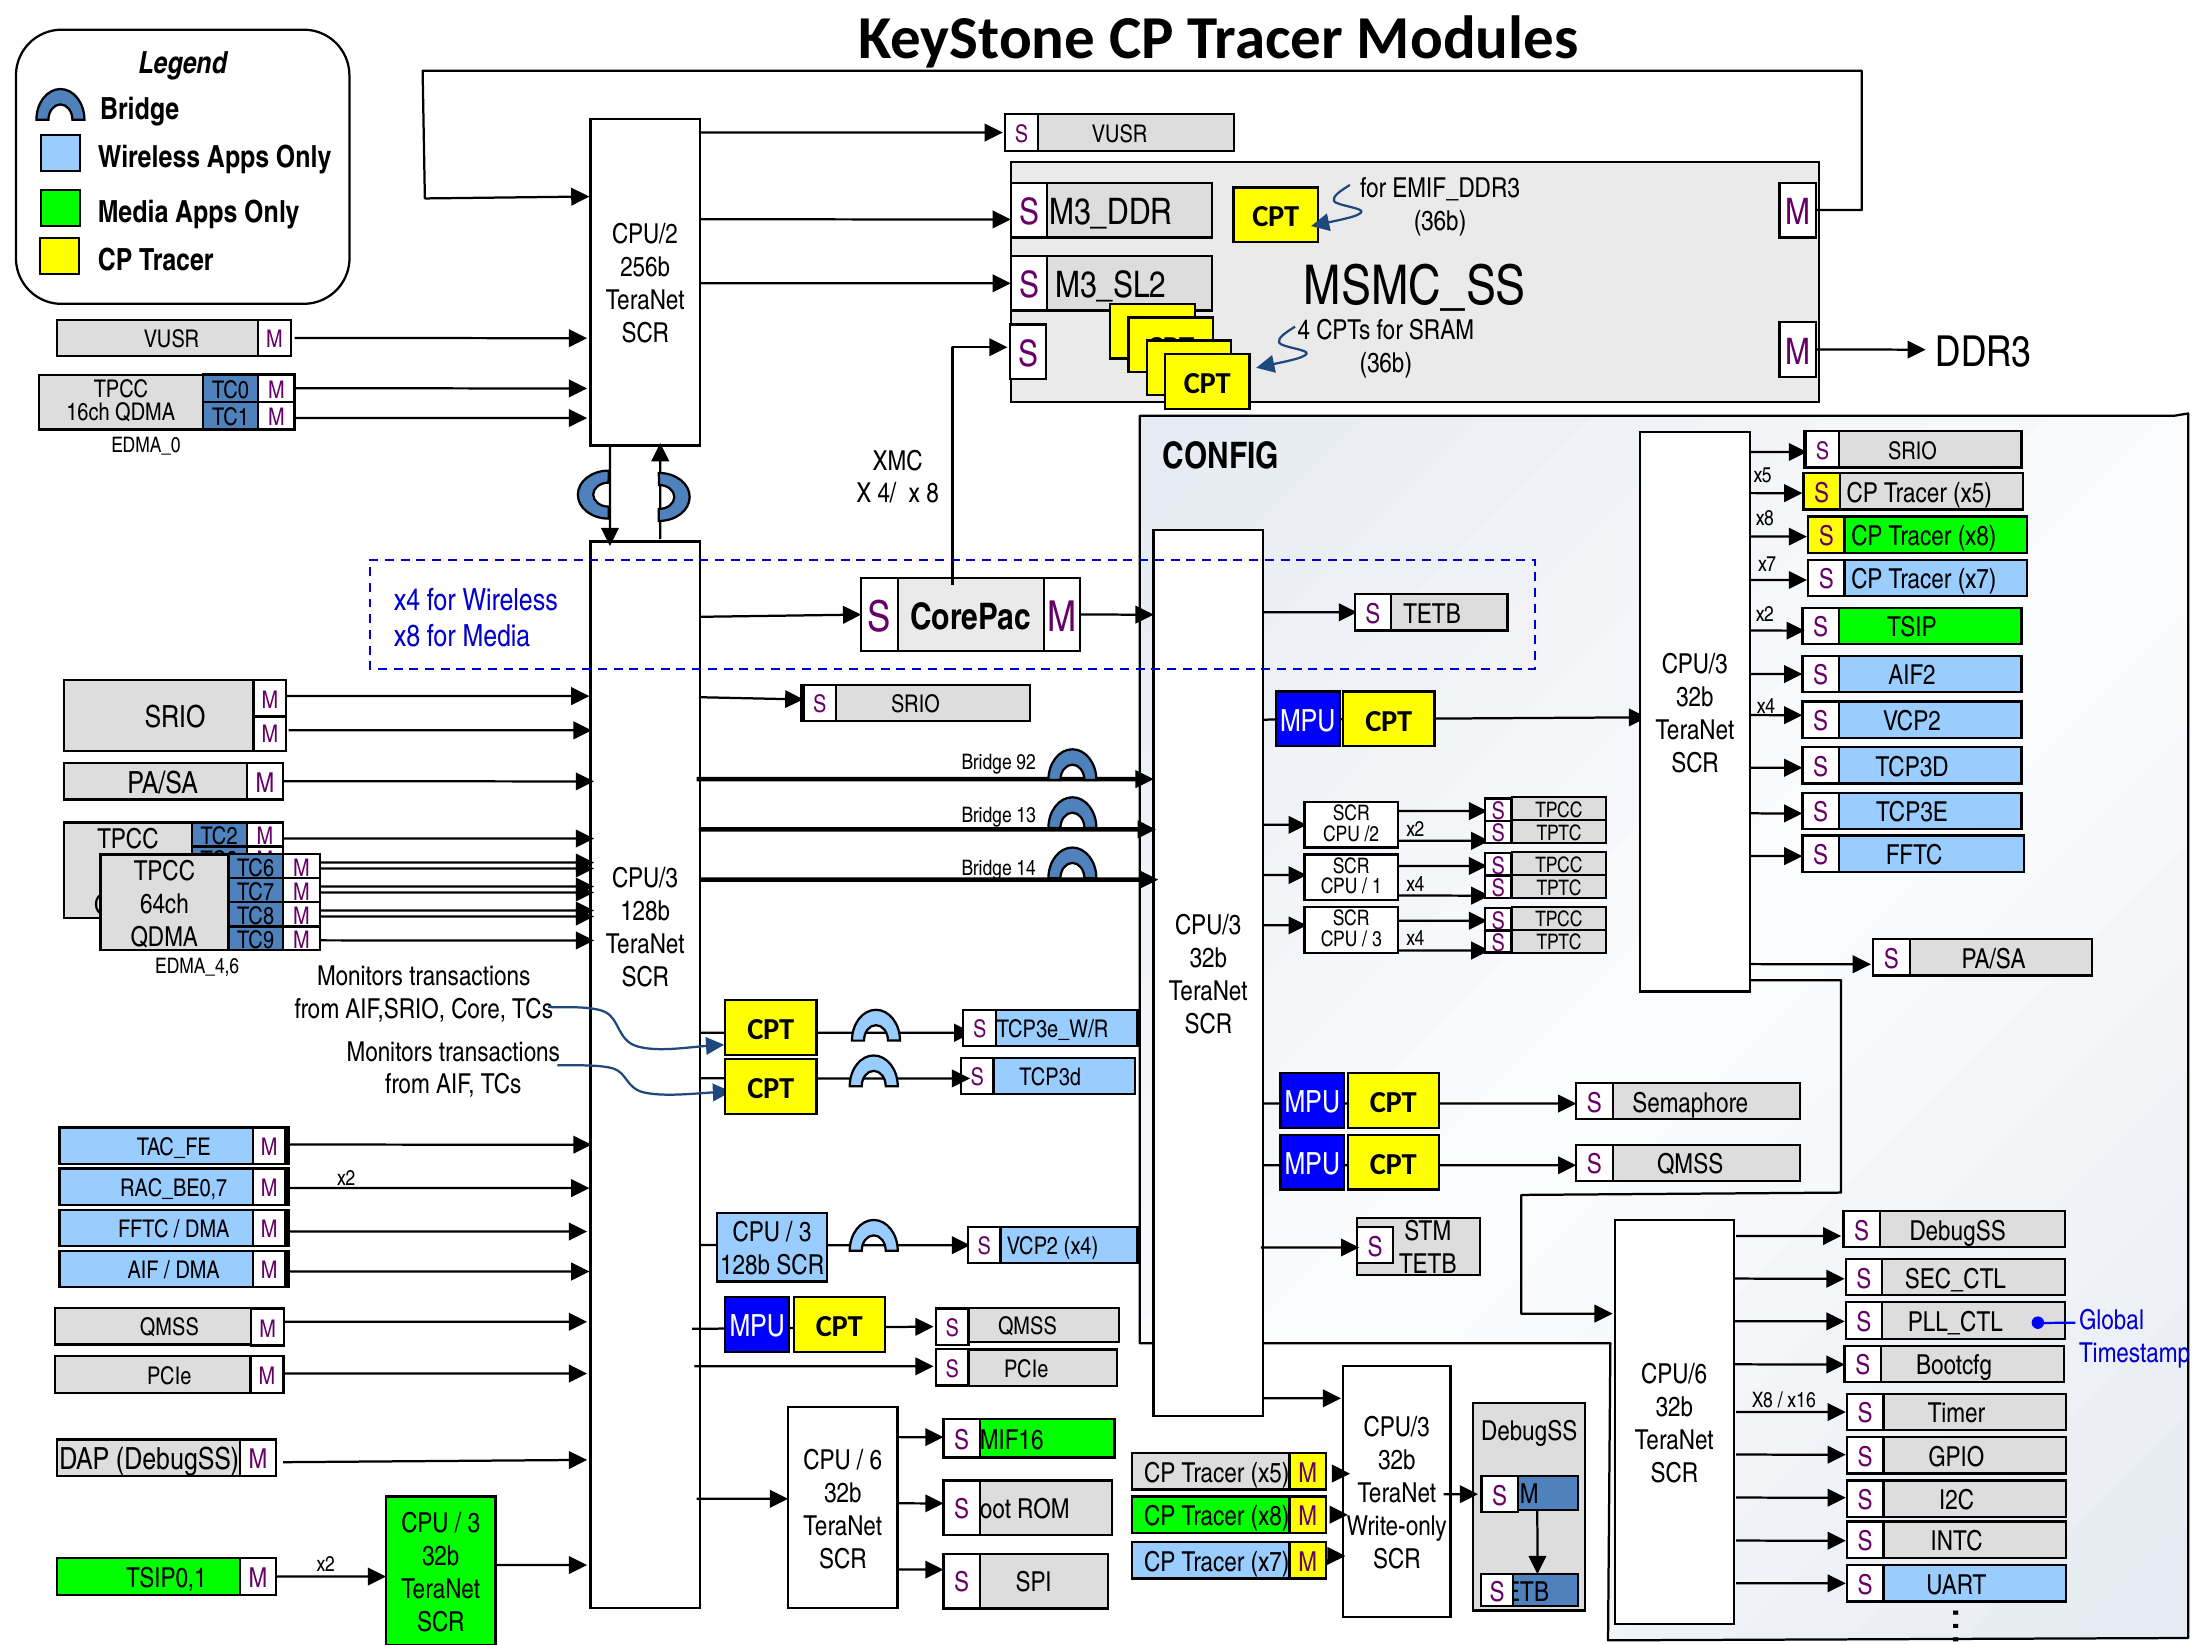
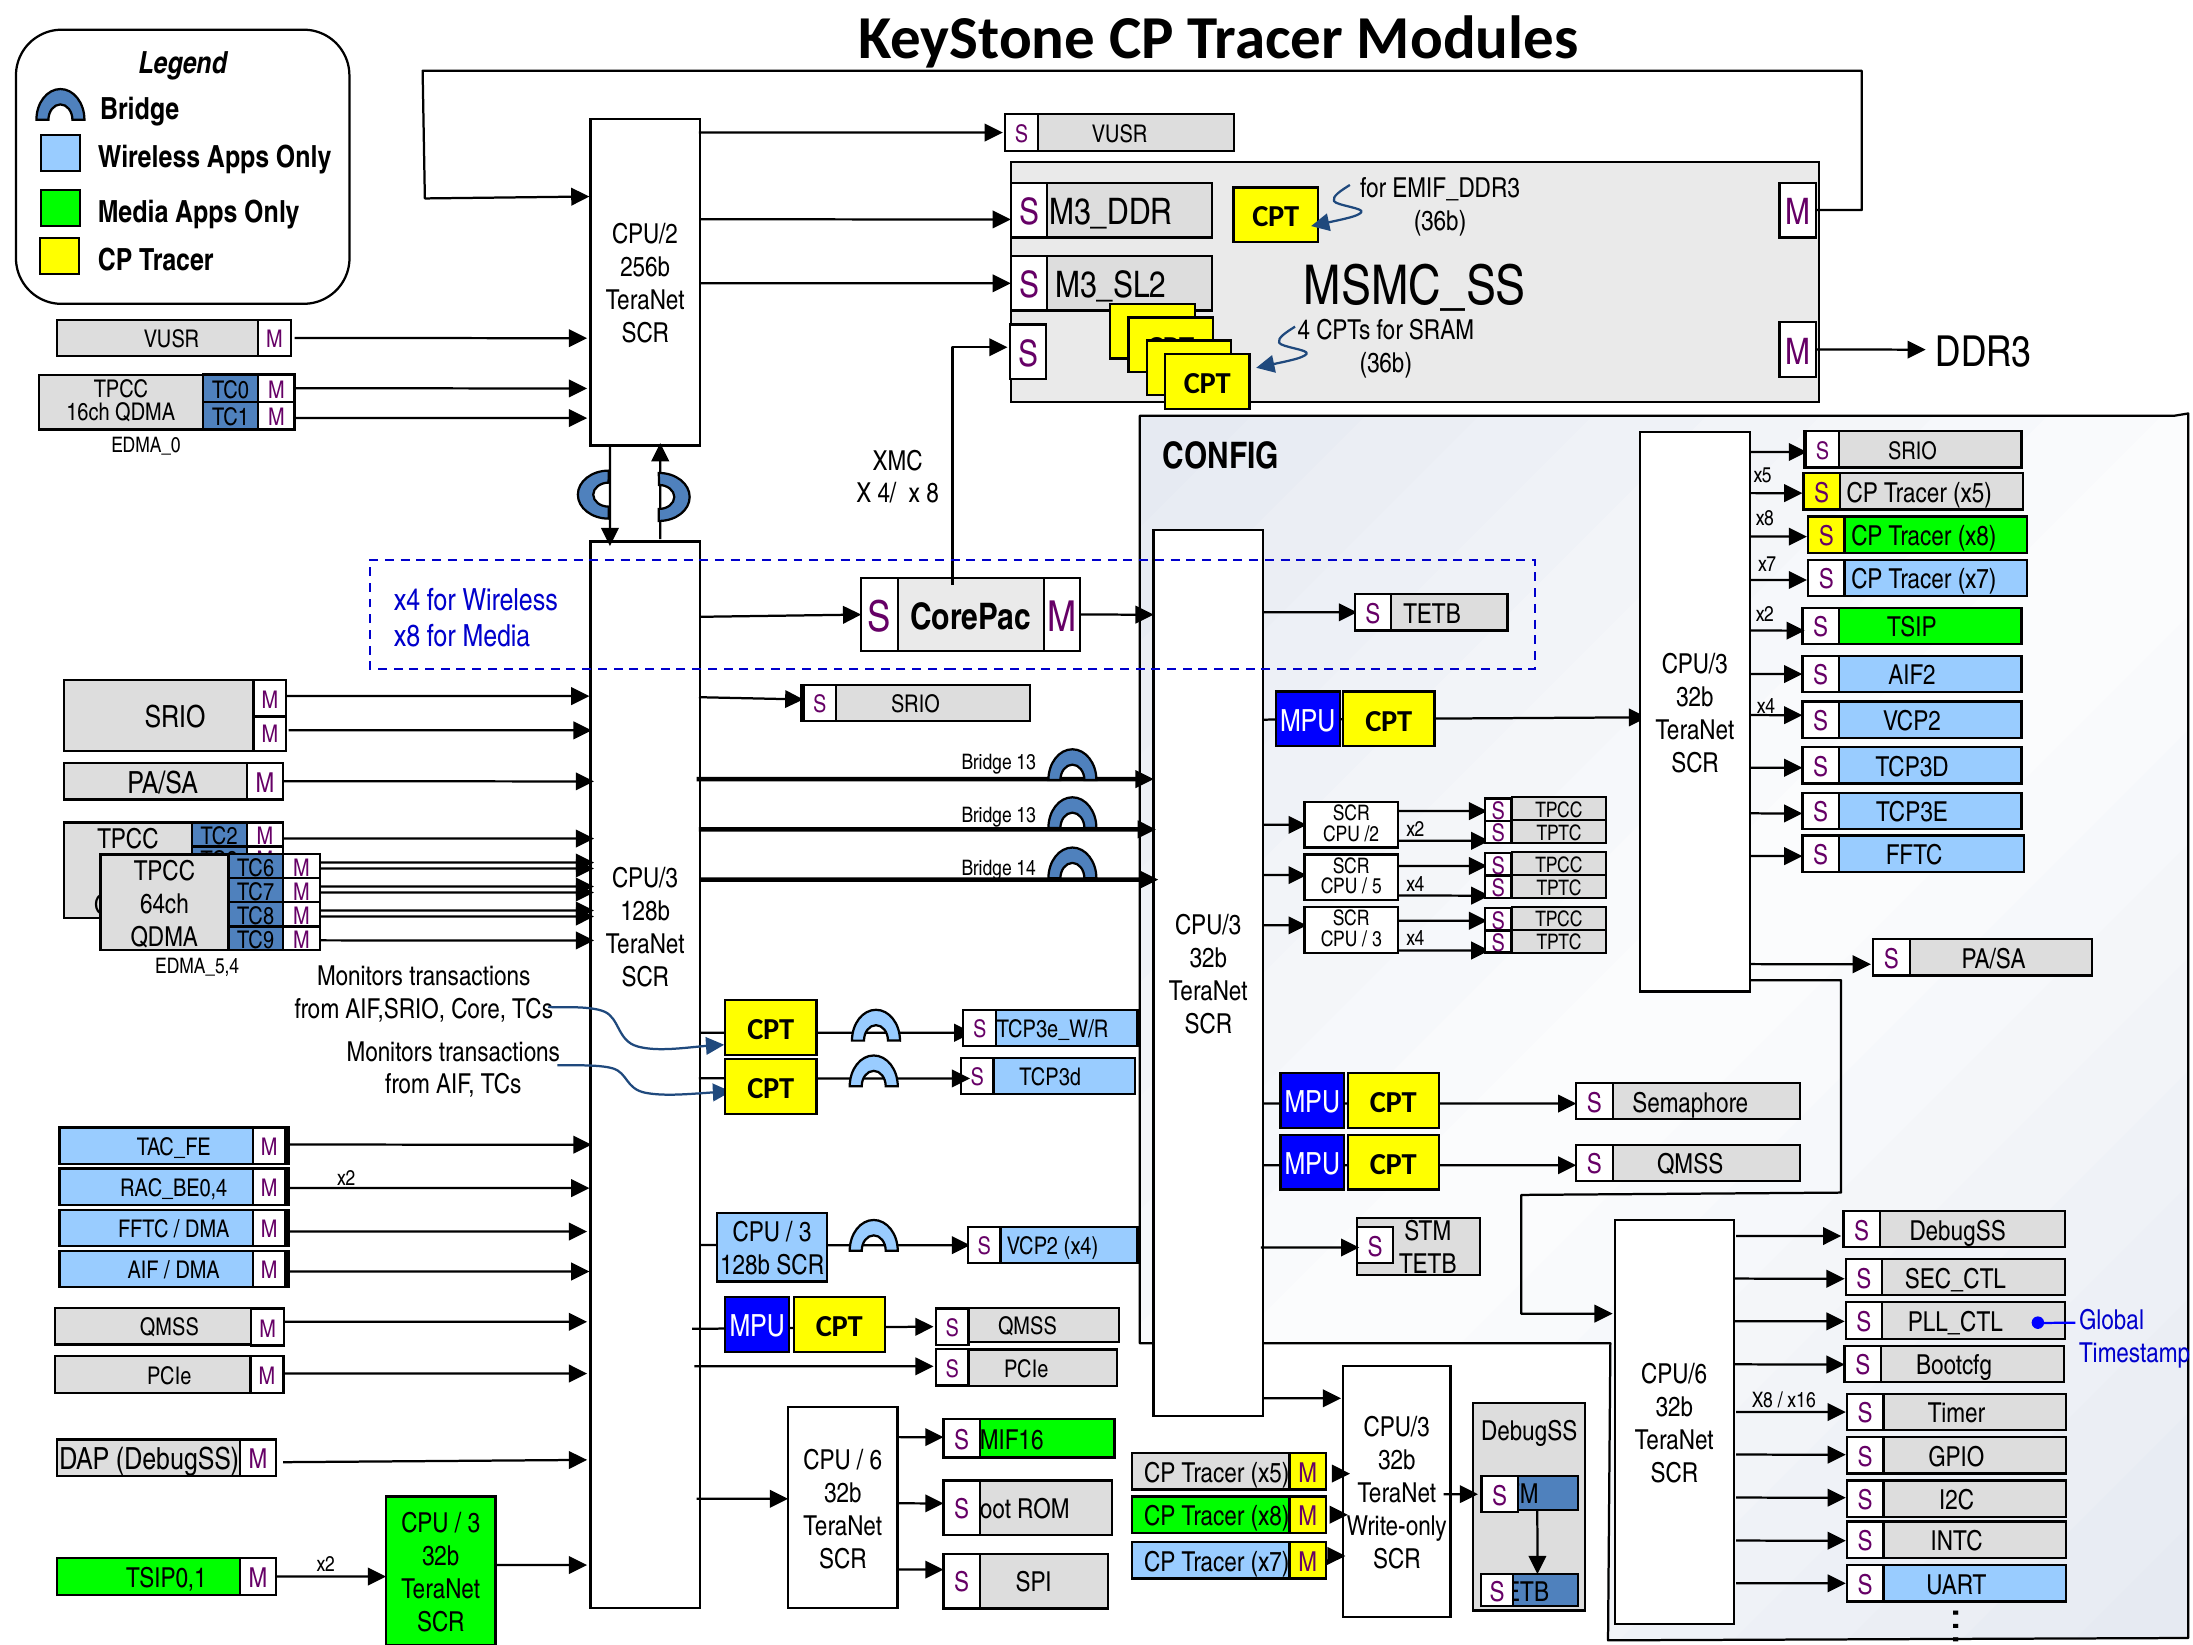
92 at (1026, 763): 92 -> 13
1: 1 -> 5
EDMA_4,6: EDMA_4,6 -> EDMA_5,4
RAC_BE0,7: RAC_BE0,7 -> RAC_BE0,4
